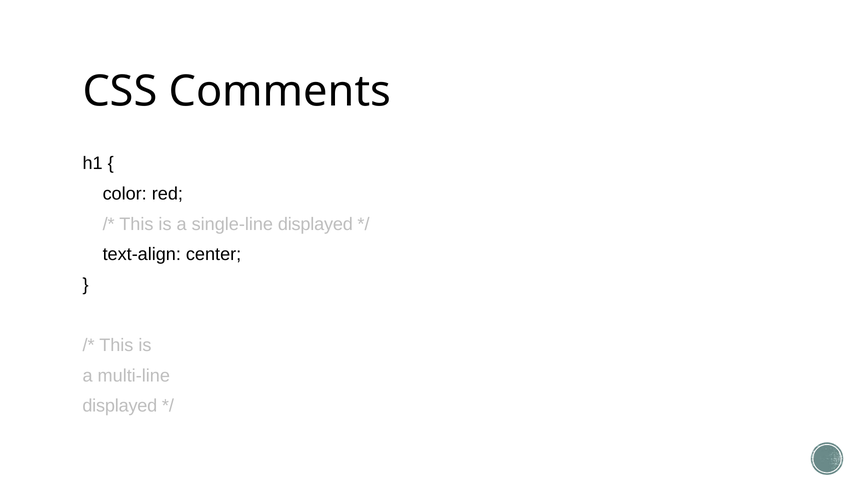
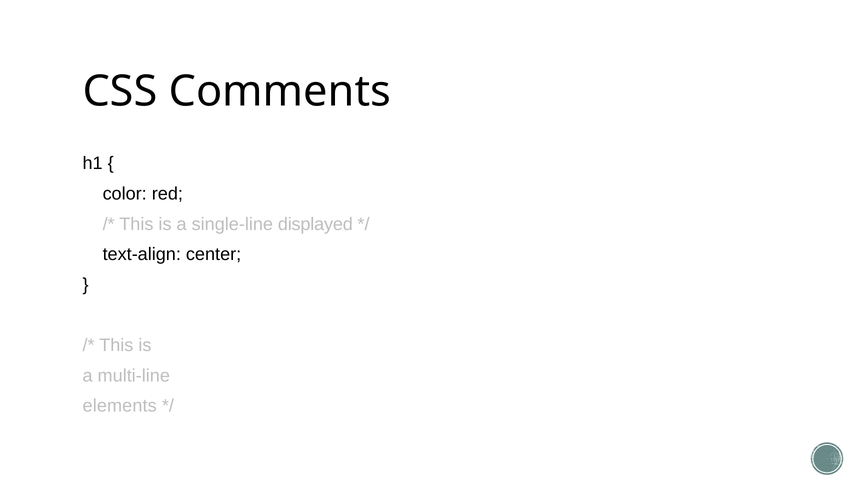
displayed at (120, 406): displayed -> elements
